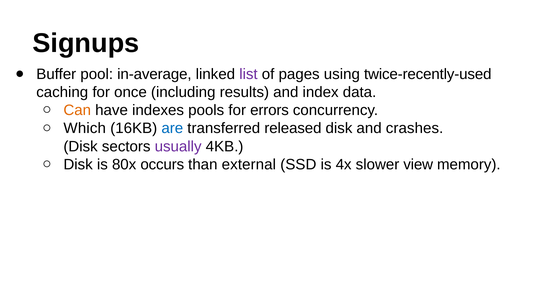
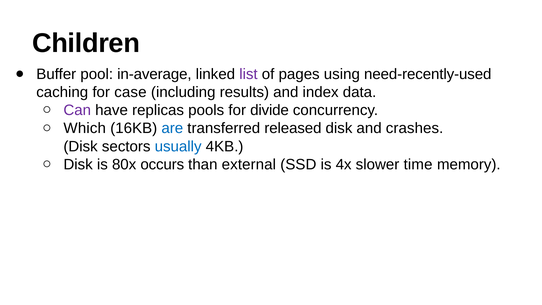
Signups: Signups -> Children
twice-recently-used: twice-recently-used -> need-recently-used
once: once -> case
Can colour: orange -> purple
indexes: indexes -> replicas
errors: errors -> divide
usually colour: purple -> blue
view: view -> time
